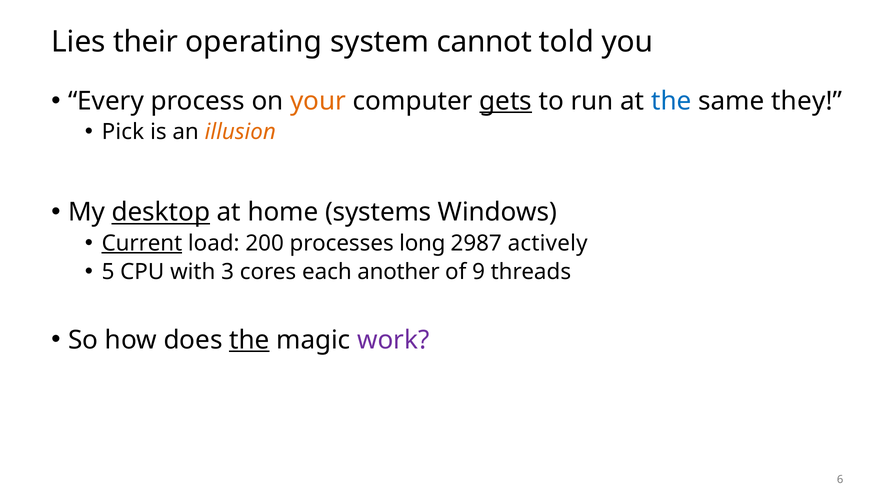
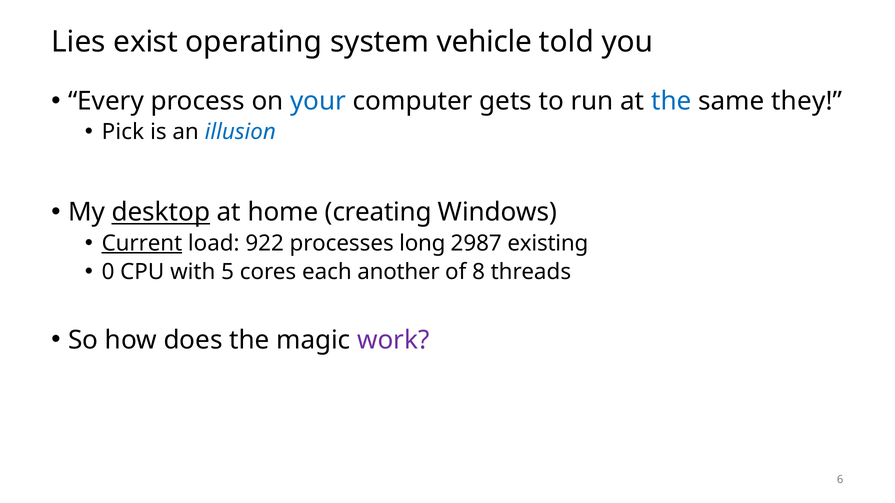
their: their -> exist
cannot: cannot -> vehicle
your colour: orange -> blue
gets underline: present -> none
illusion colour: orange -> blue
systems: systems -> creating
200: 200 -> 922
actively: actively -> existing
5: 5 -> 0
3: 3 -> 5
9: 9 -> 8
the at (249, 340) underline: present -> none
